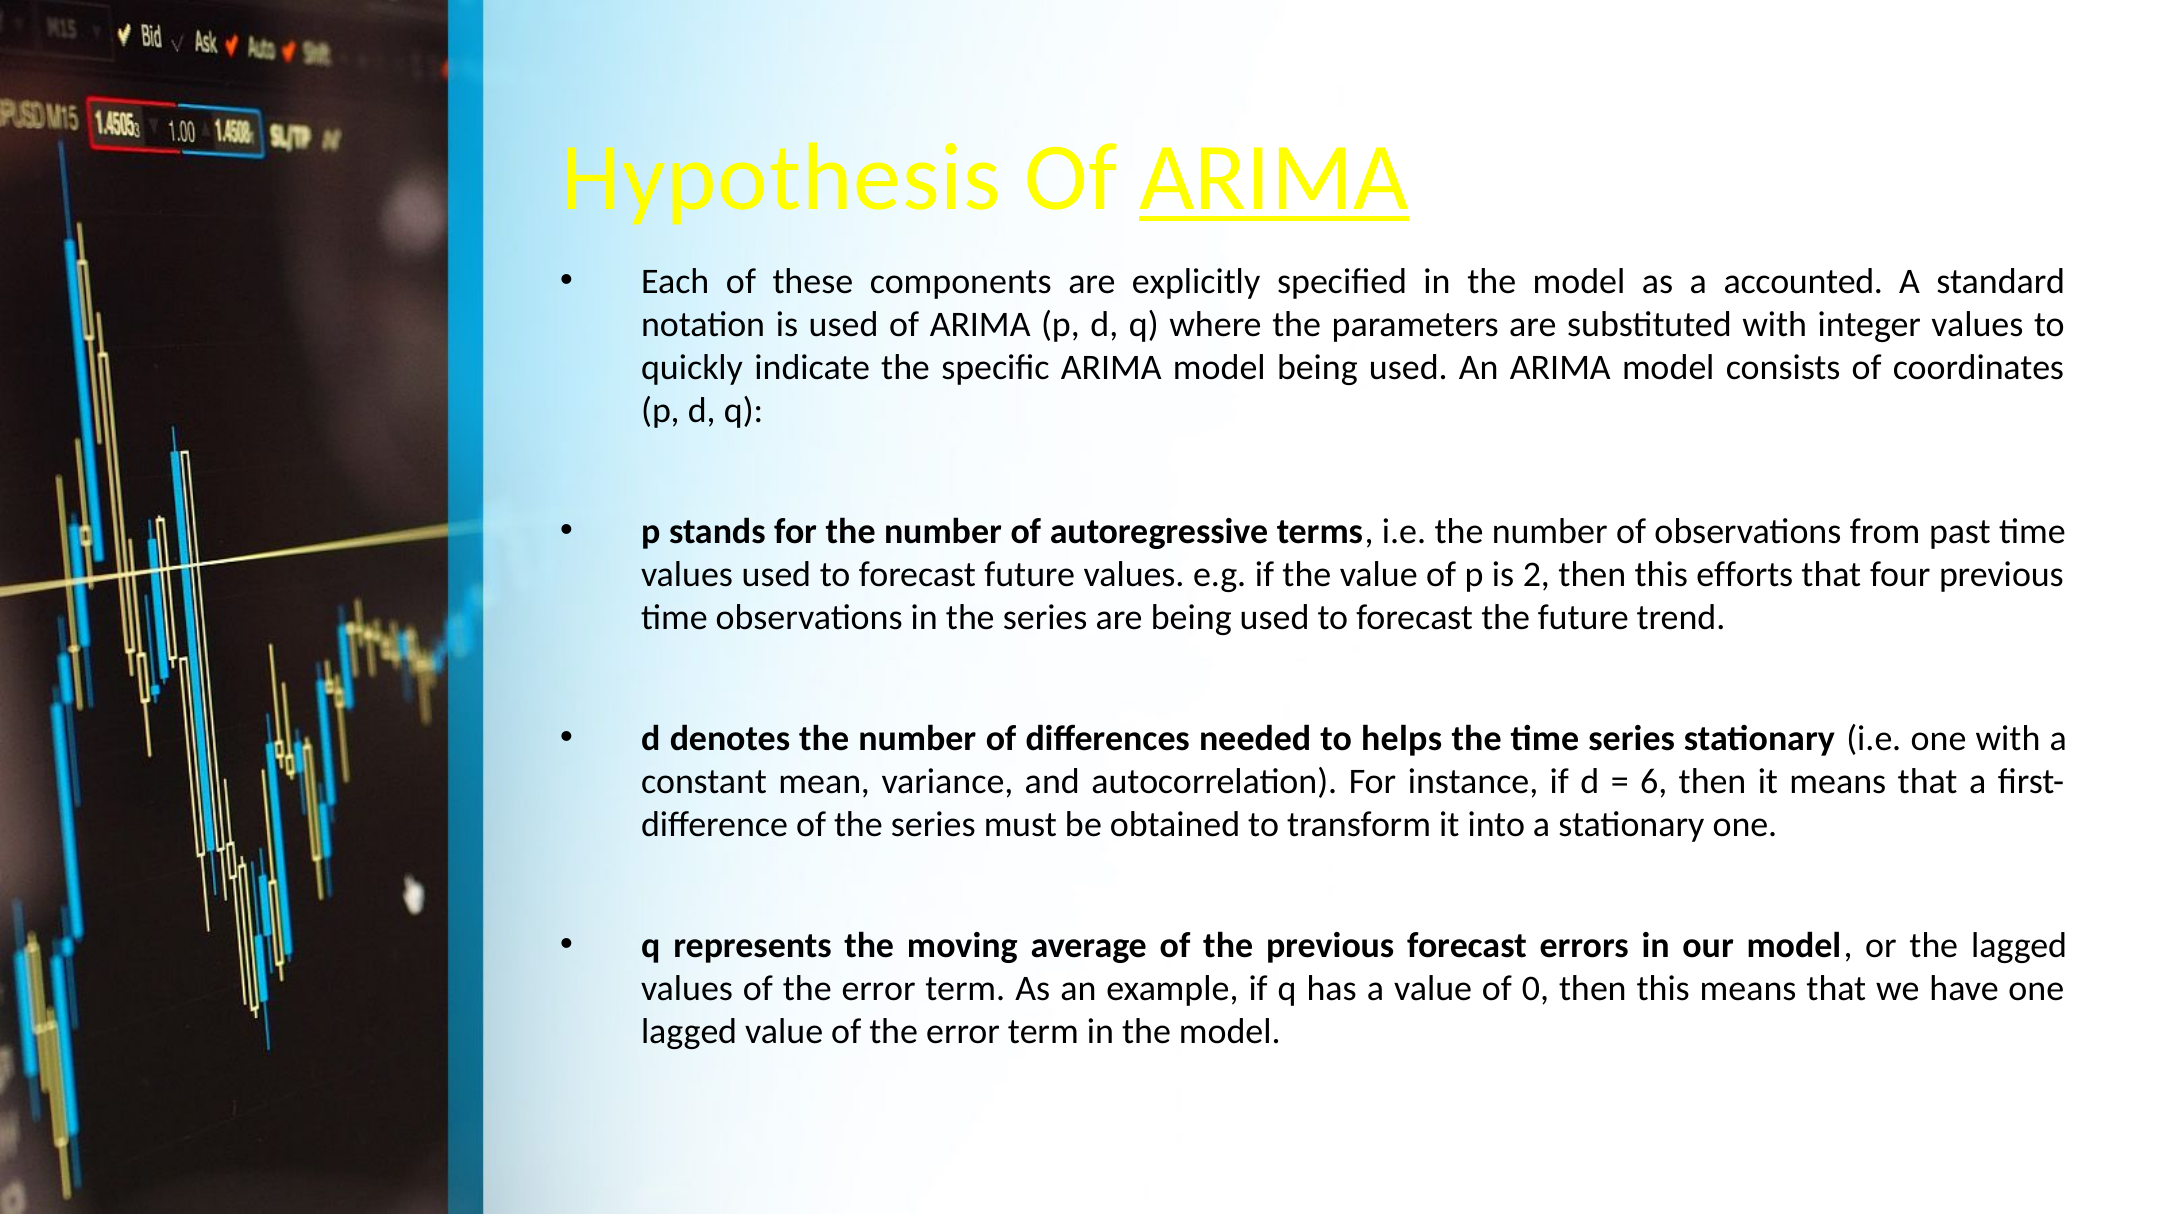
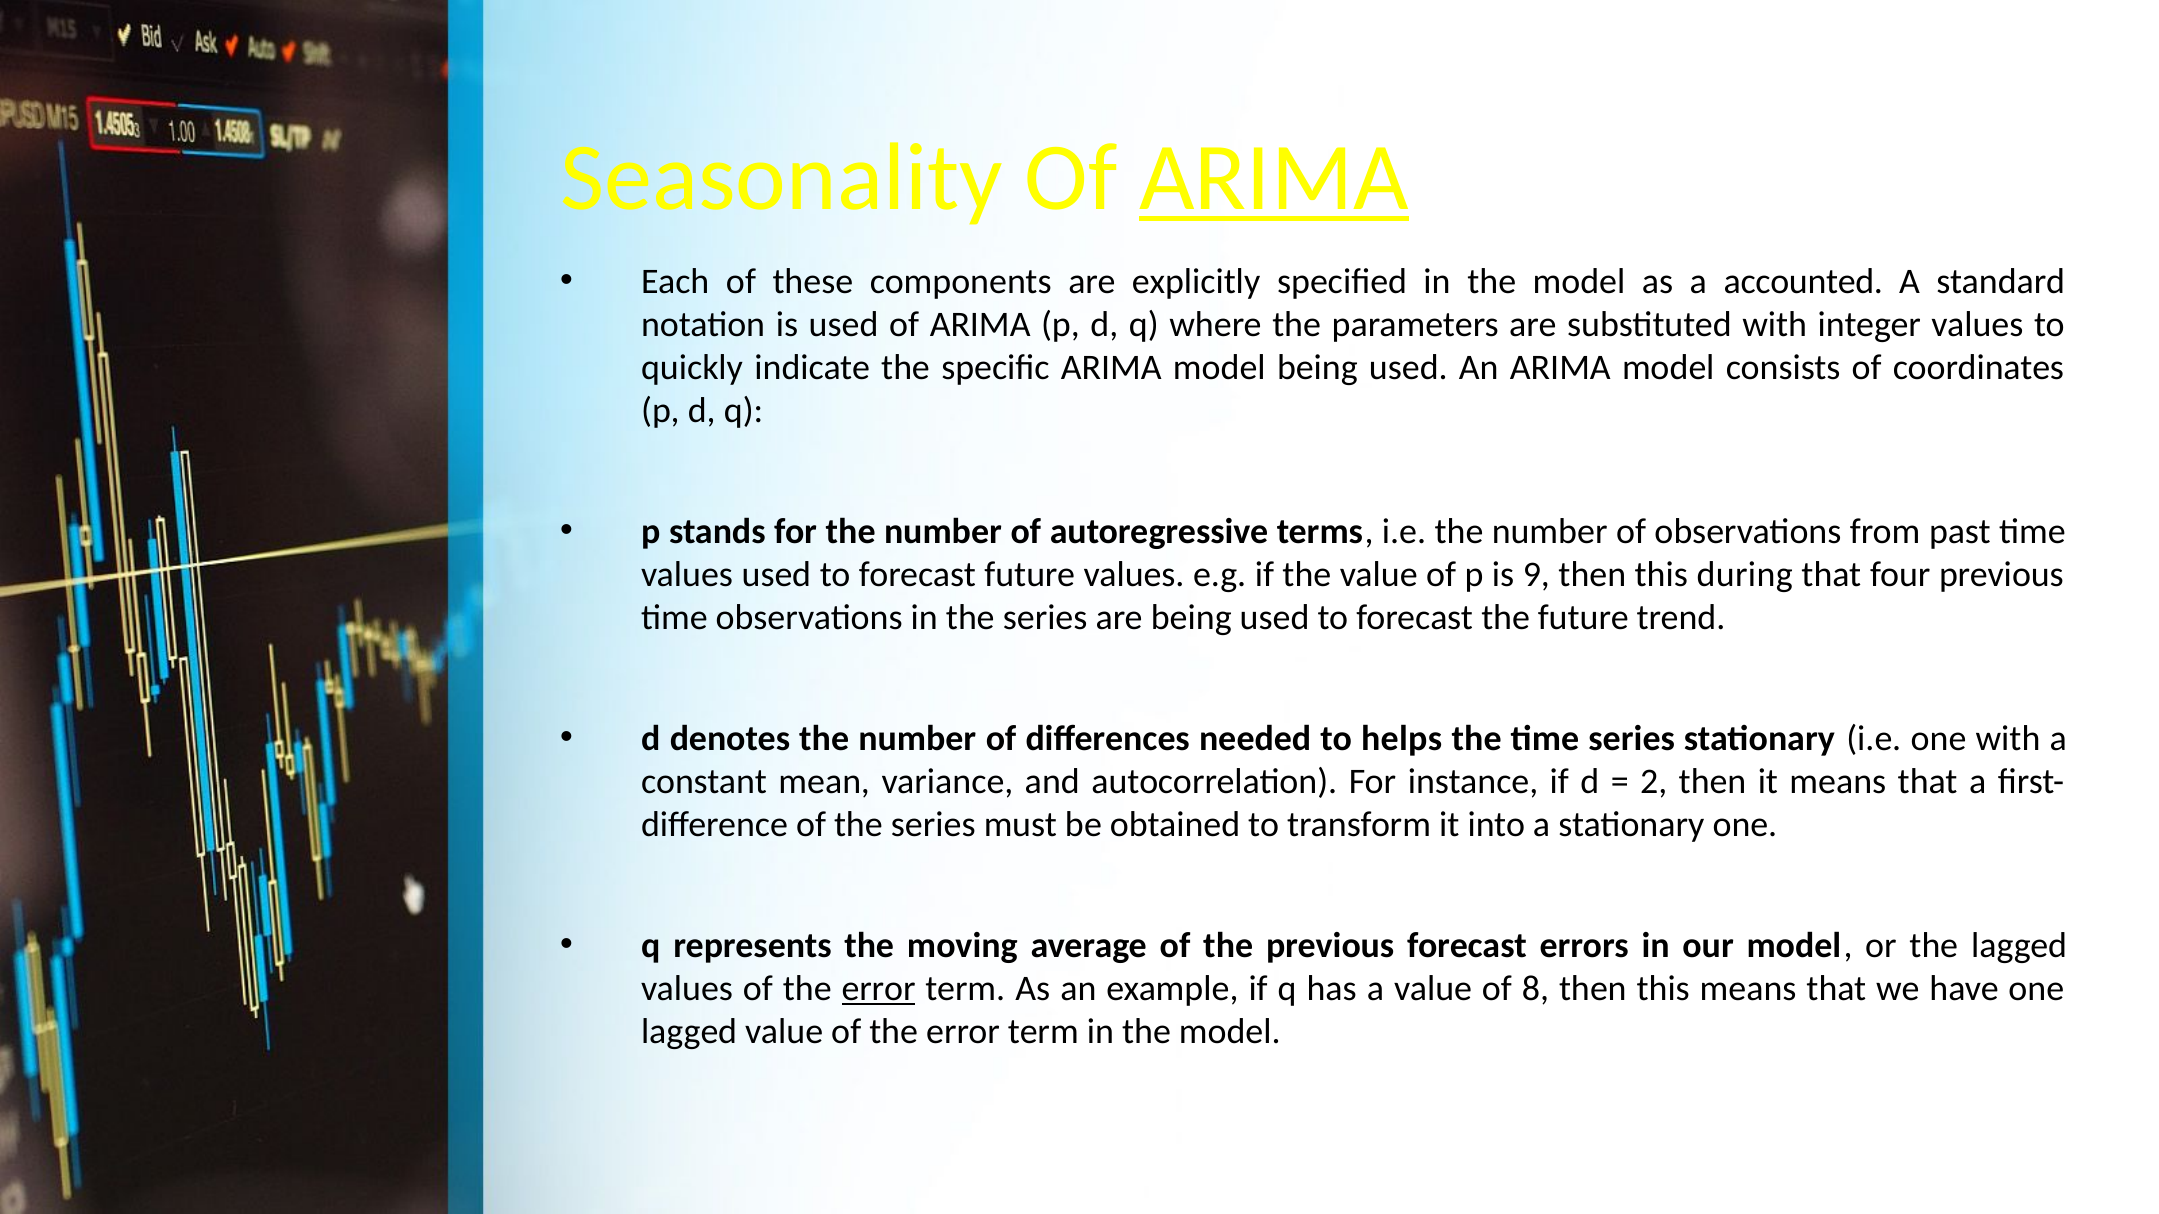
Hypothesis: Hypothesis -> Seasonality
2: 2 -> 9
efforts: efforts -> during
6: 6 -> 2
error at (879, 989) underline: none -> present
0: 0 -> 8
